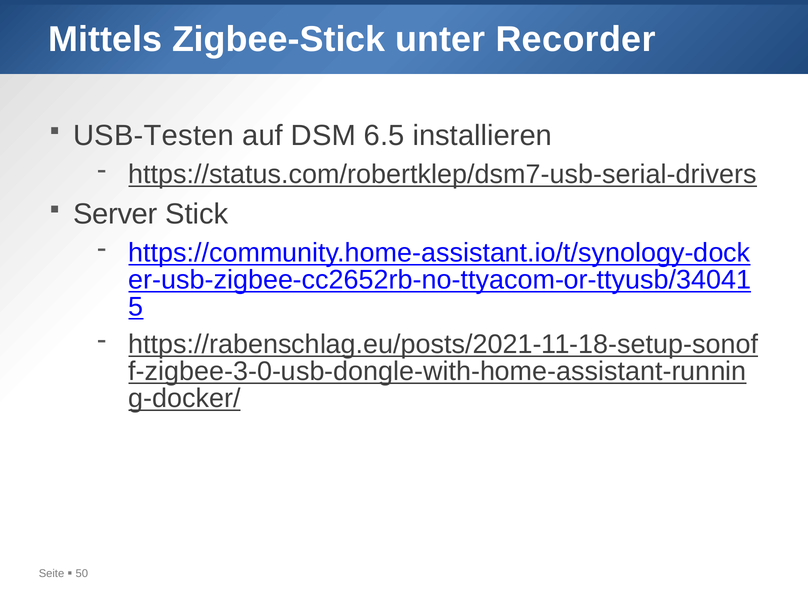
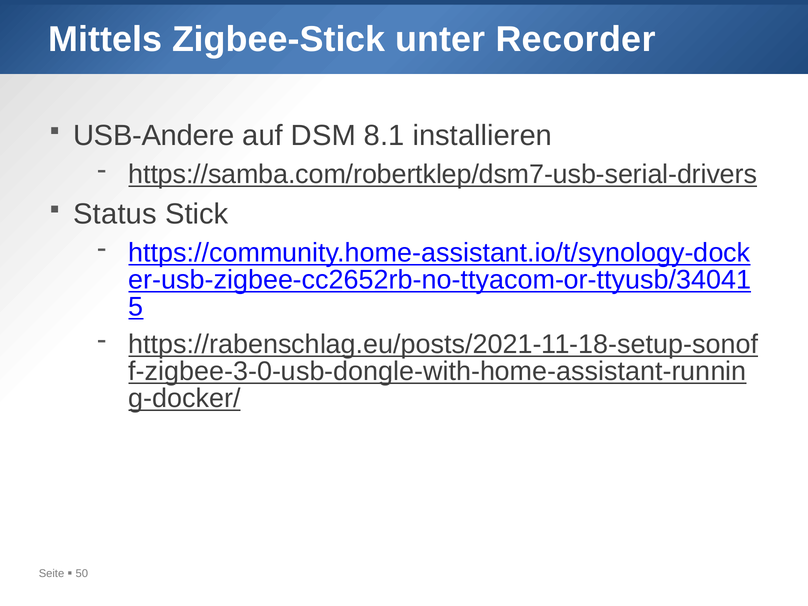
USB-Testen: USB-Testen -> USB-Andere
6.5: 6.5 -> 8.1
https://status.com/robertklep/dsm7-usb-serial-drivers: https://status.com/robertklep/dsm7-usb-serial-drivers -> https://samba.com/robertklep/dsm7-usb-serial-drivers
Server: Server -> Status
